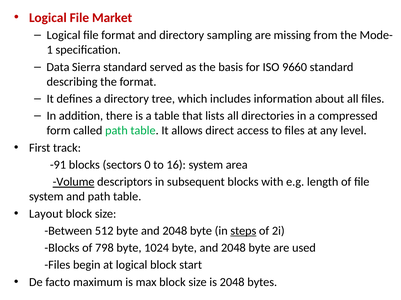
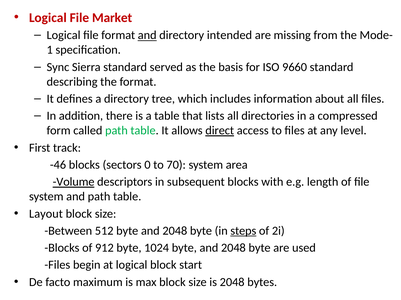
and at (147, 35) underline: none -> present
sampling: sampling -> intended
Data: Data -> Sync
direct underline: none -> present
-91: -91 -> -46
16: 16 -> 70
798: 798 -> 912
